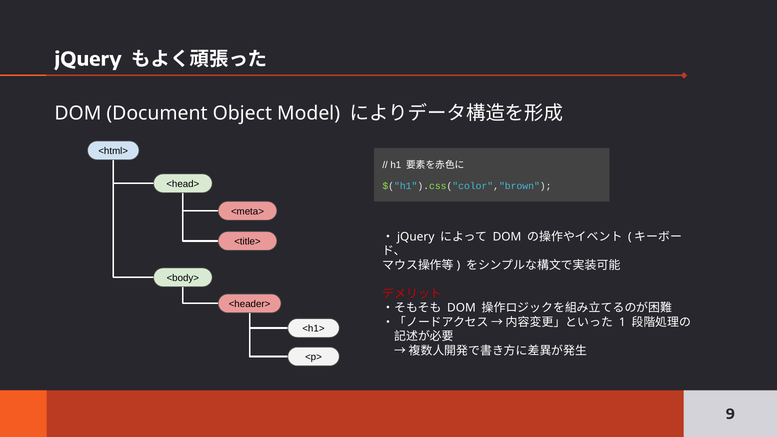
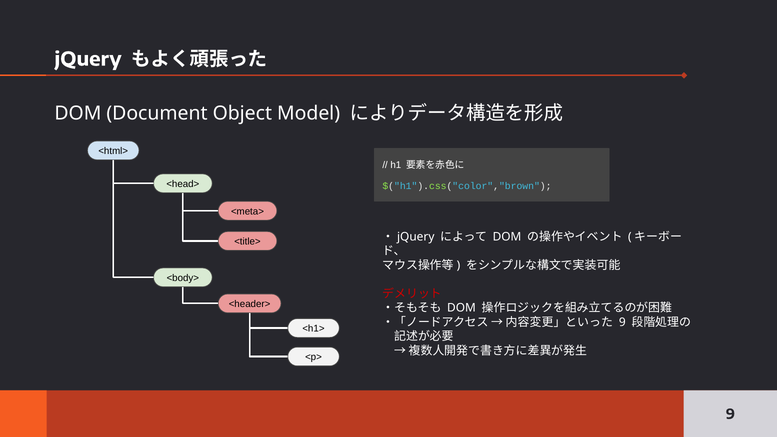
1 at (622, 322): 1 -> 9
